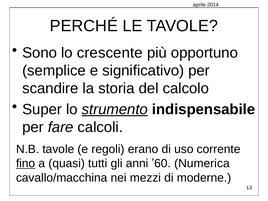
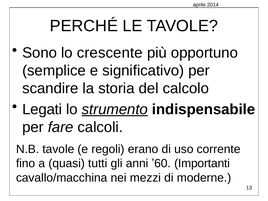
Super: Super -> Legati
fino underline: present -> none
Numerica: Numerica -> Importanti
